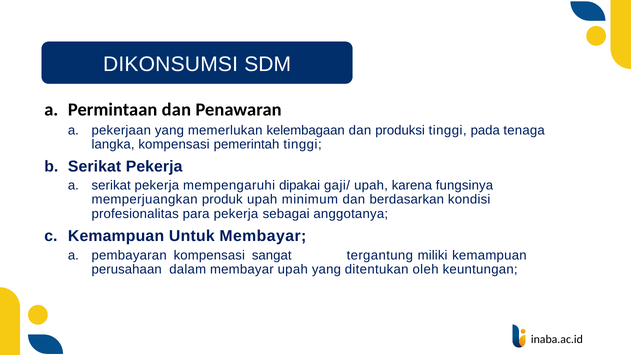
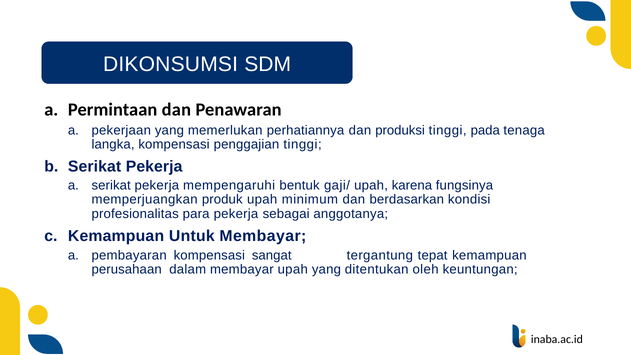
kelembagaan: kelembagaan -> perhatiannya
pemerintah: pemerintah -> penggajian
dipakai: dipakai -> bentuk
miliki: miliki -> tepat
